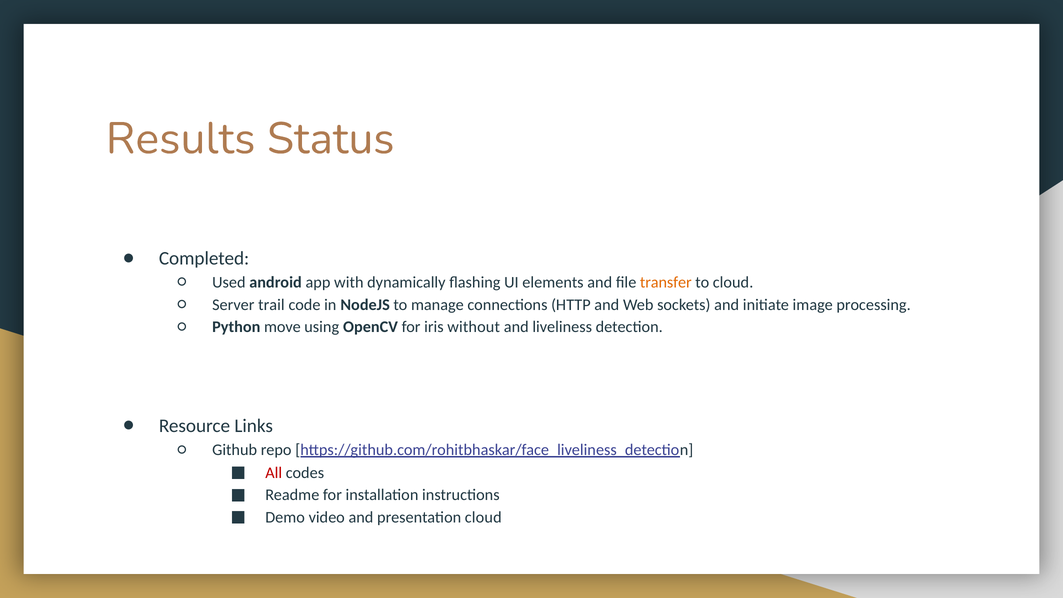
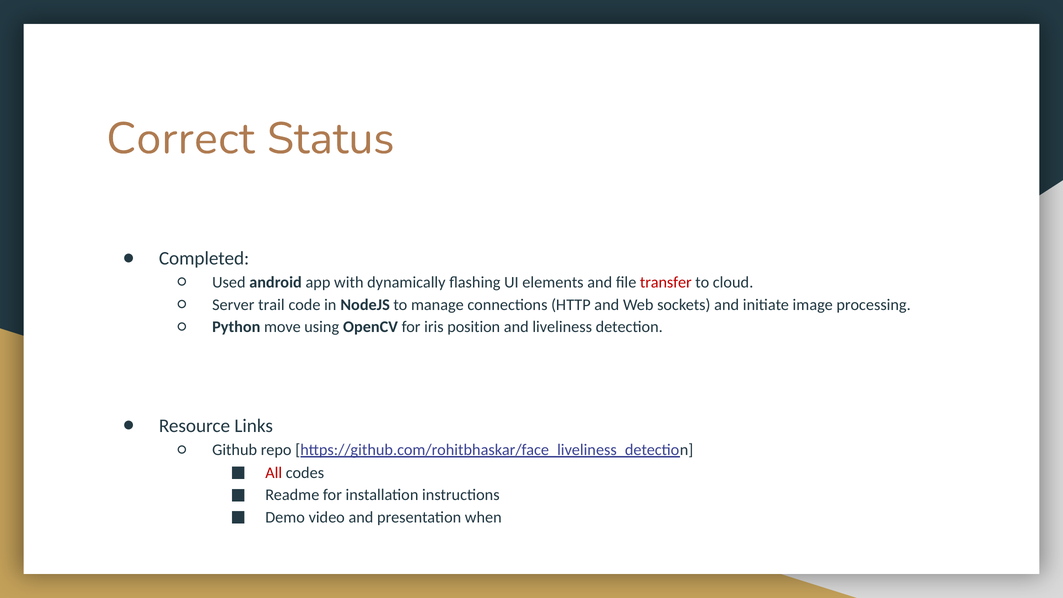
Results: Results -> Correct
transfer colour: orange -> red
without: without -> position
presentation cloud: cloud -> when
